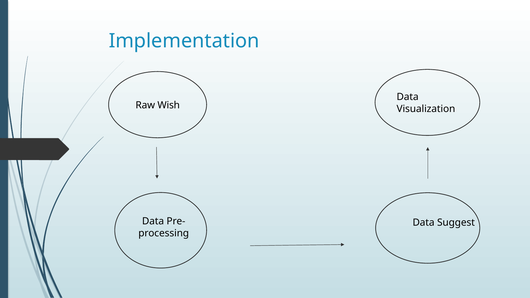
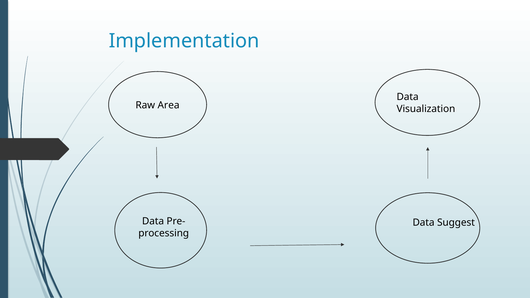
Wish: Wish -> Area
